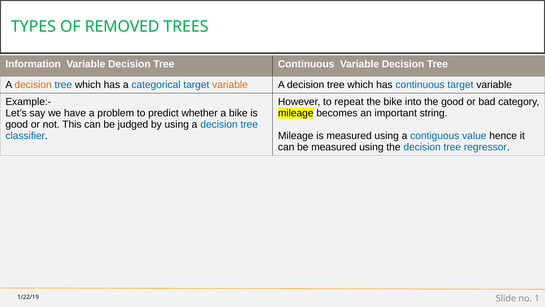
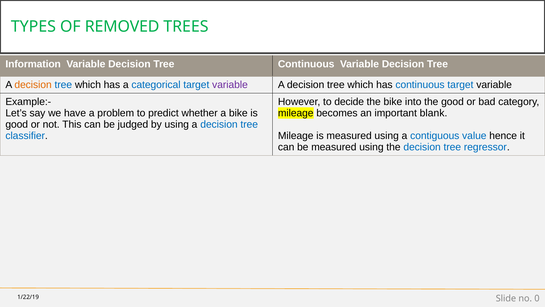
variable at (230, 85) colour: orange -> purple
repeat: repeat -> decide
string: string -> blank
1: 1 -> 0
